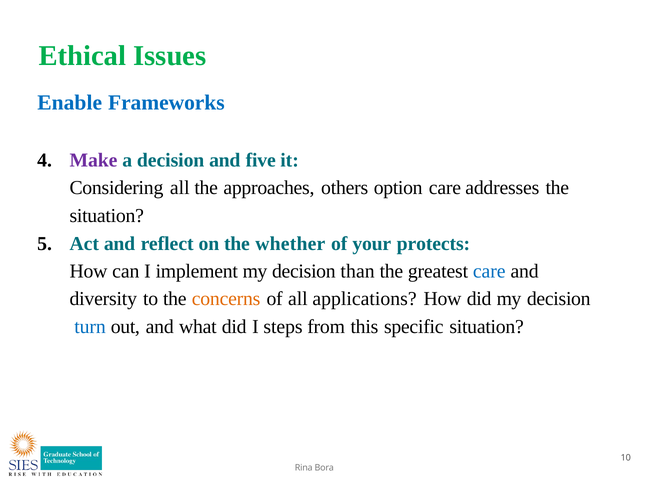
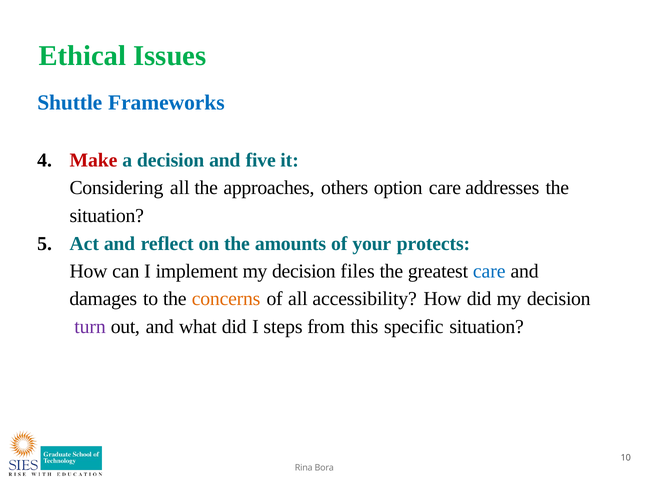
Enable: Enable -> Shuttle
Make colour: purple -> red
whether: whether -> amounts
than: than -> files
diversity: diversity -> damages
applications: applications -> accessibility
turn colour: blue -> purple
